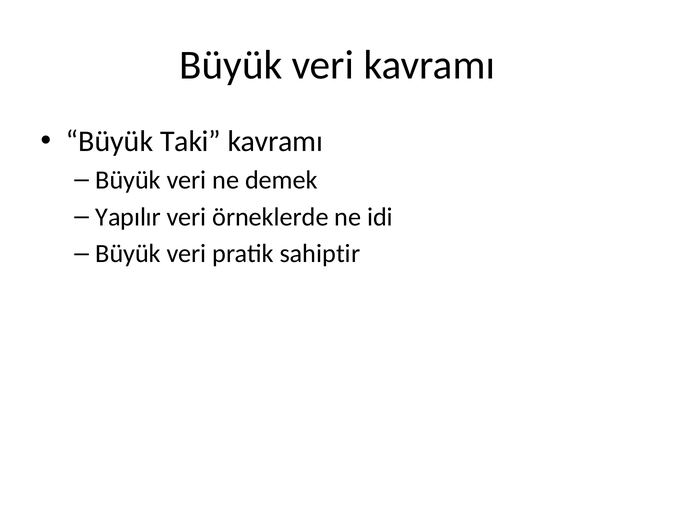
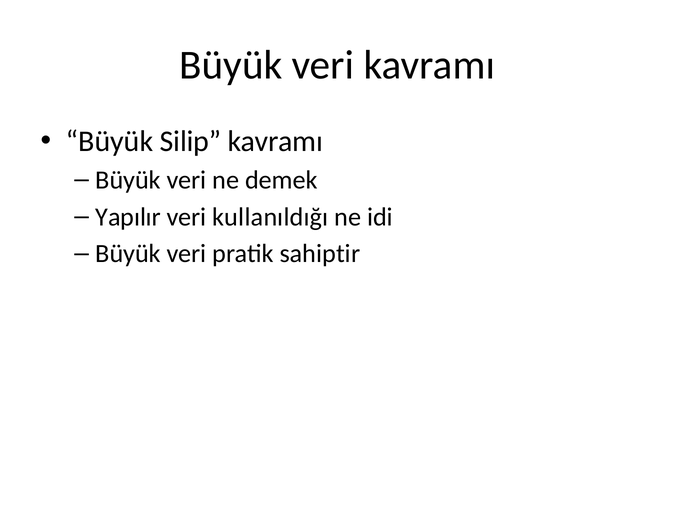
Taki: Taki -> Silip
örneklerde: örneklerde -> kullanıldığı
